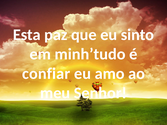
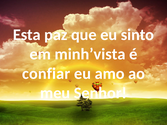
minh’tudo: minh’tudo -> minh’vista
